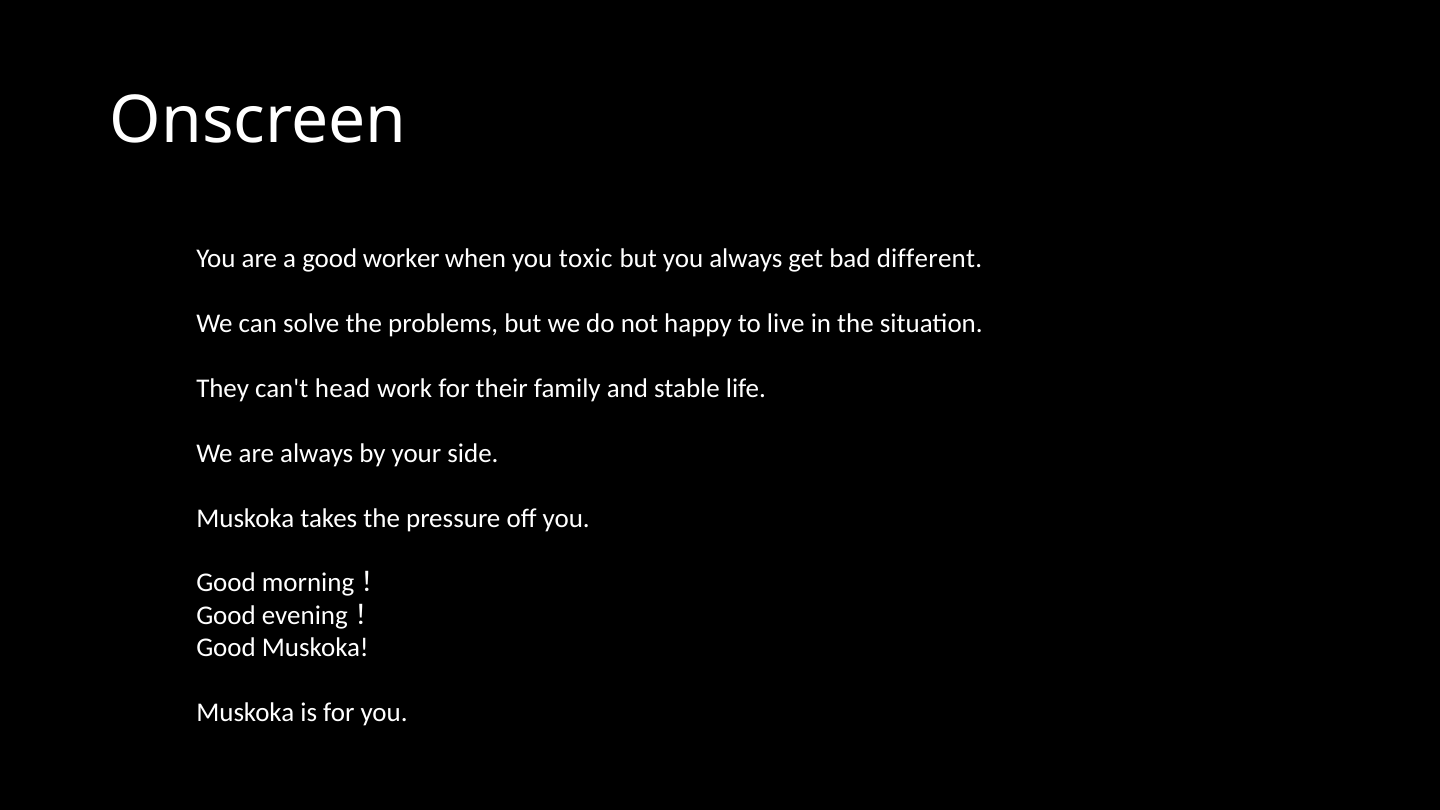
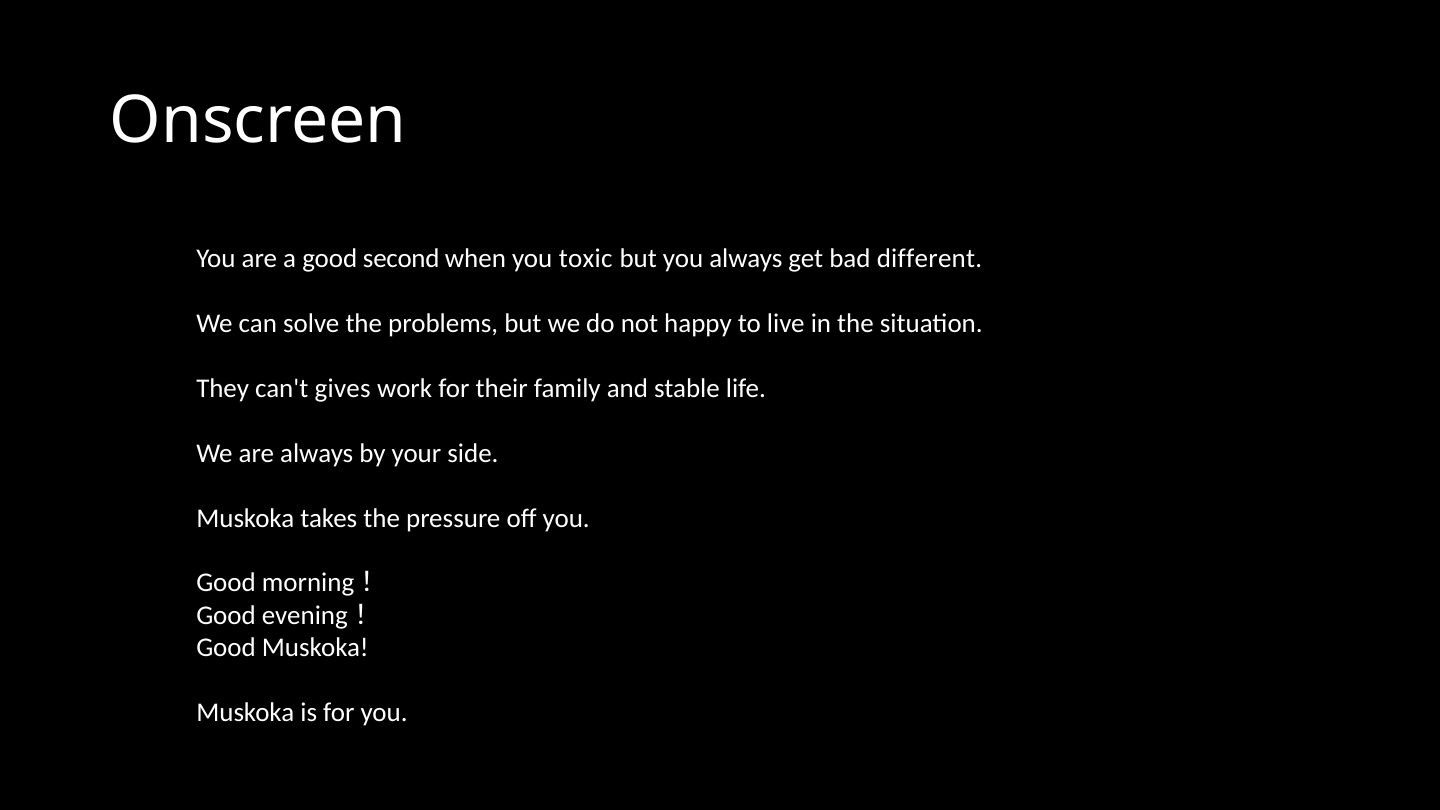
worker: worker -> second
head: head -> gives
